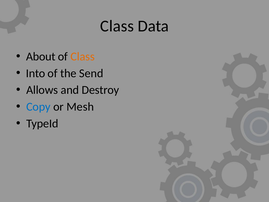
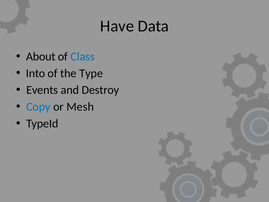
Class at (117, 26): Class -> Have
Class at (83, 56) colour: orange -> blue
Send: Send -> Type
Allows: Allows -> Events
